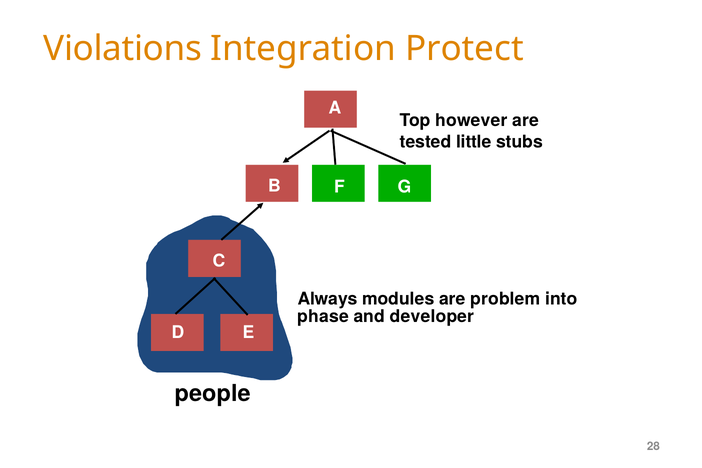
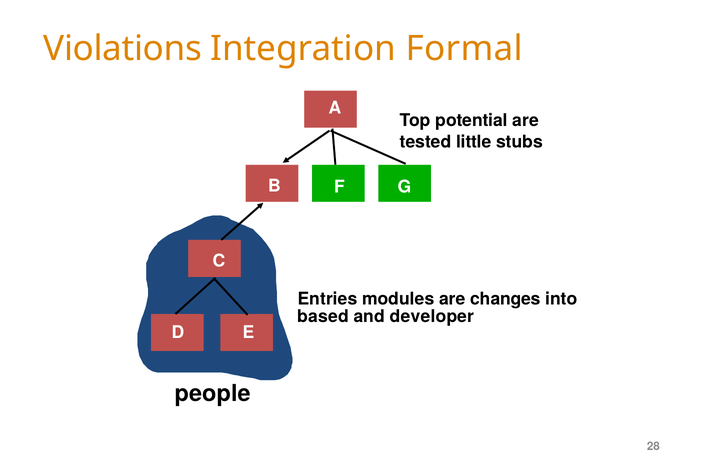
Protect: Protect -> Formal
however: however -> potential
Always: Always -> Entries
problem: problem -> changes
phase: phase -> based
